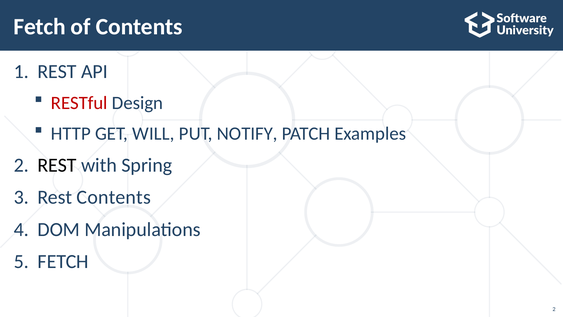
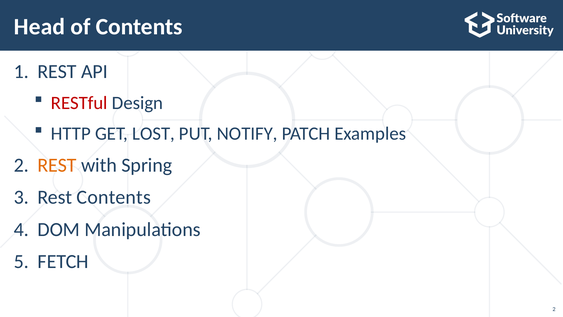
Fetch at (40, 27): Fetch -> Head
WILL: WILL -> LOST
REST at (57, 165) colour: black -> orange
